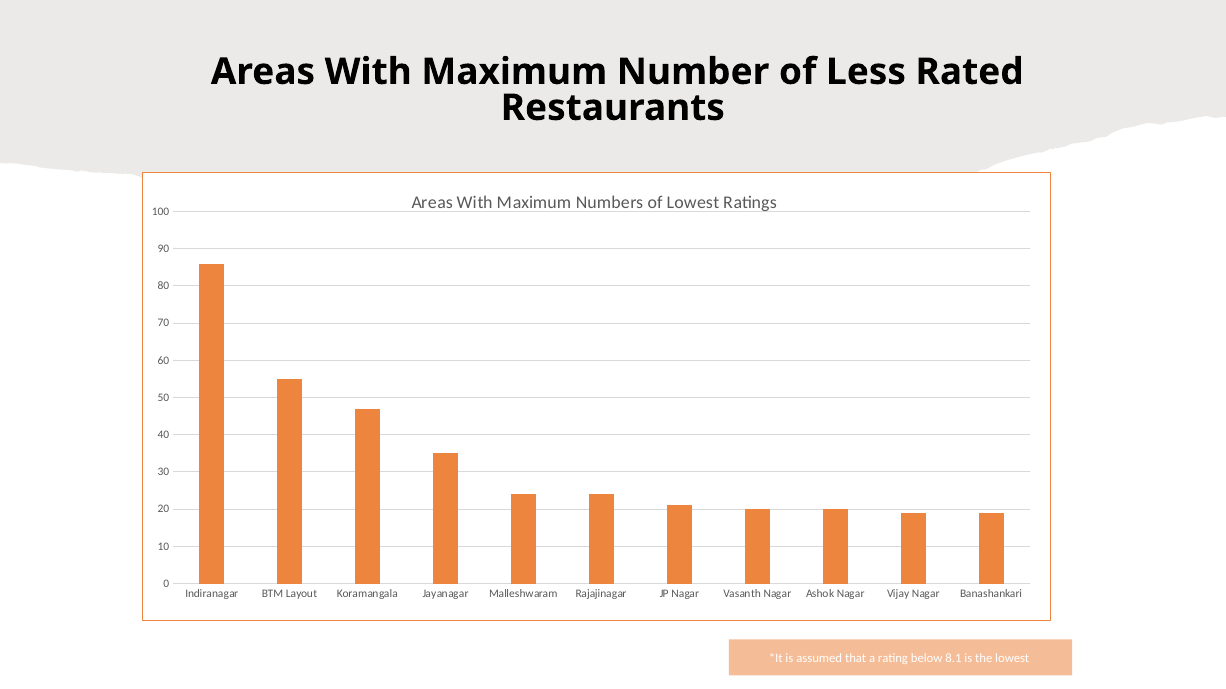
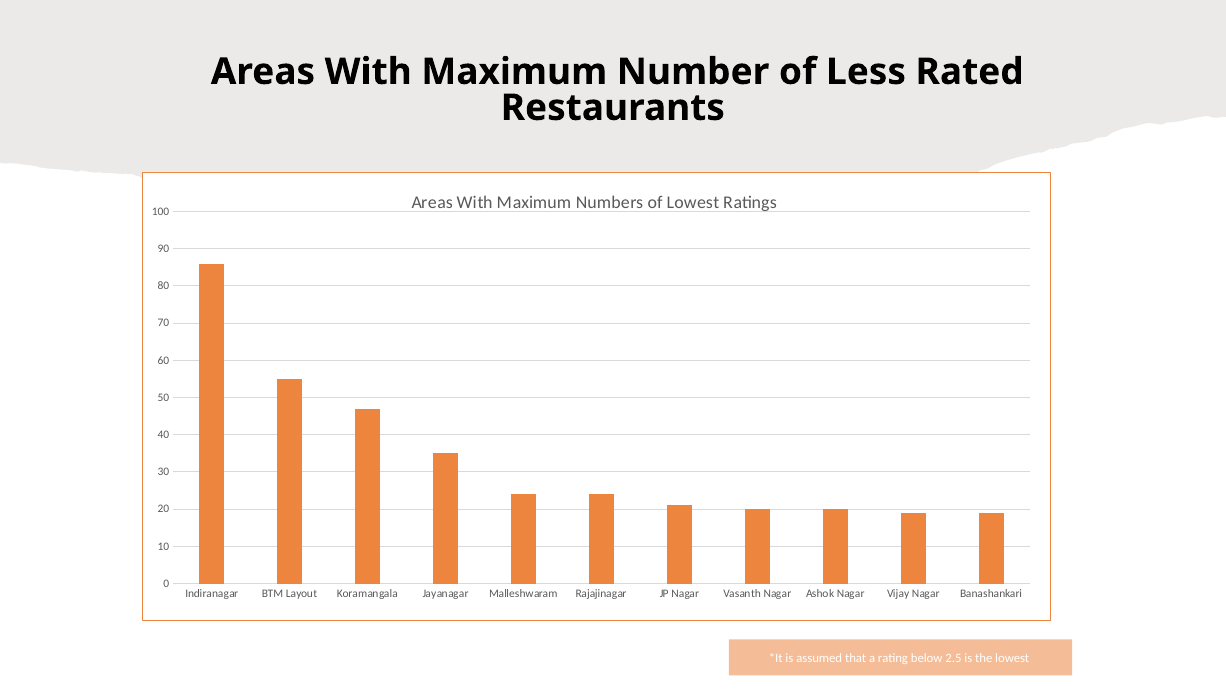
8.1: 8.1 -> 2.5
